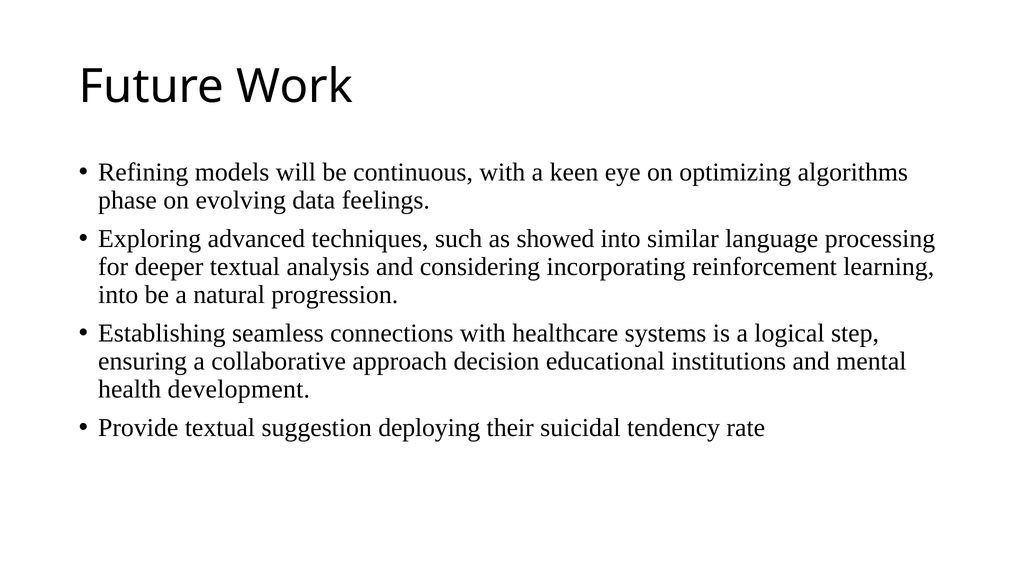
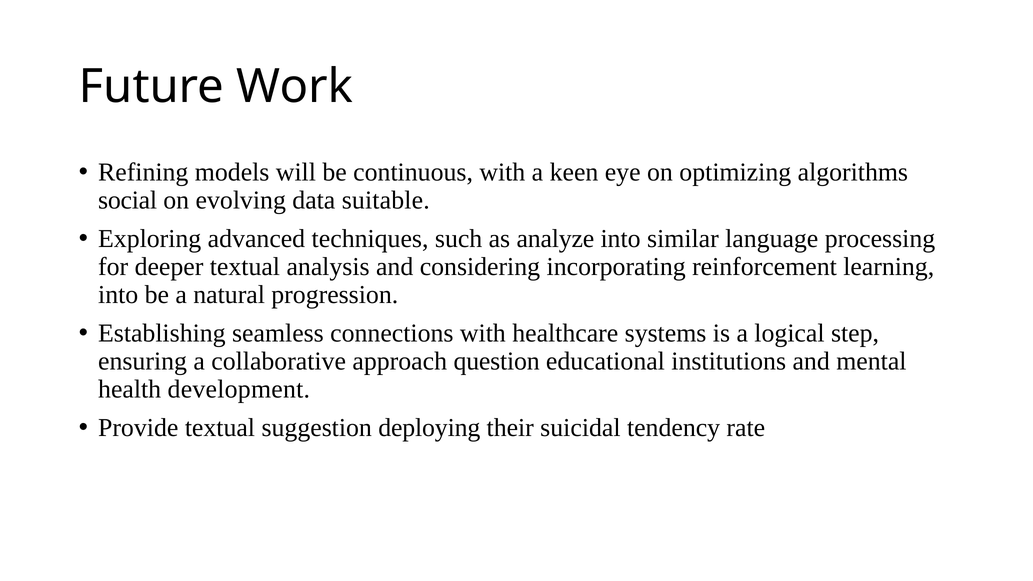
phase: phase -> social
feelings: feelings -> suitable
showed: showed -> analyze
decision: decision -> question
